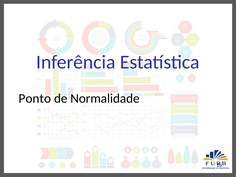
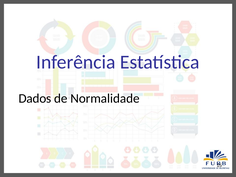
Ponto: Ponto -> Dados
